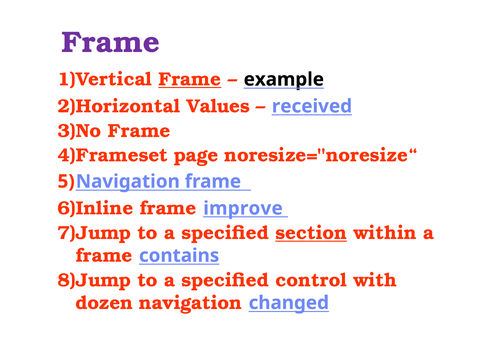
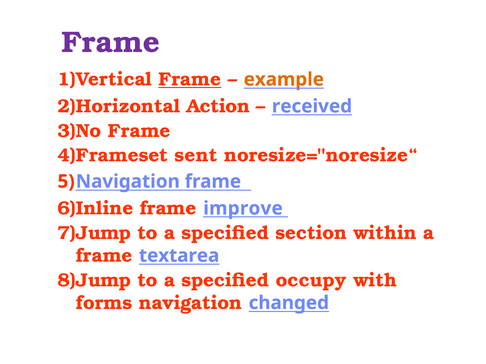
example colour: black -> orange
Values: Values -> Action
page: page -> sent
section underline: present -> none
contains: contains -> textarea
control: control -> occupy
dozen: dozen -> forms
